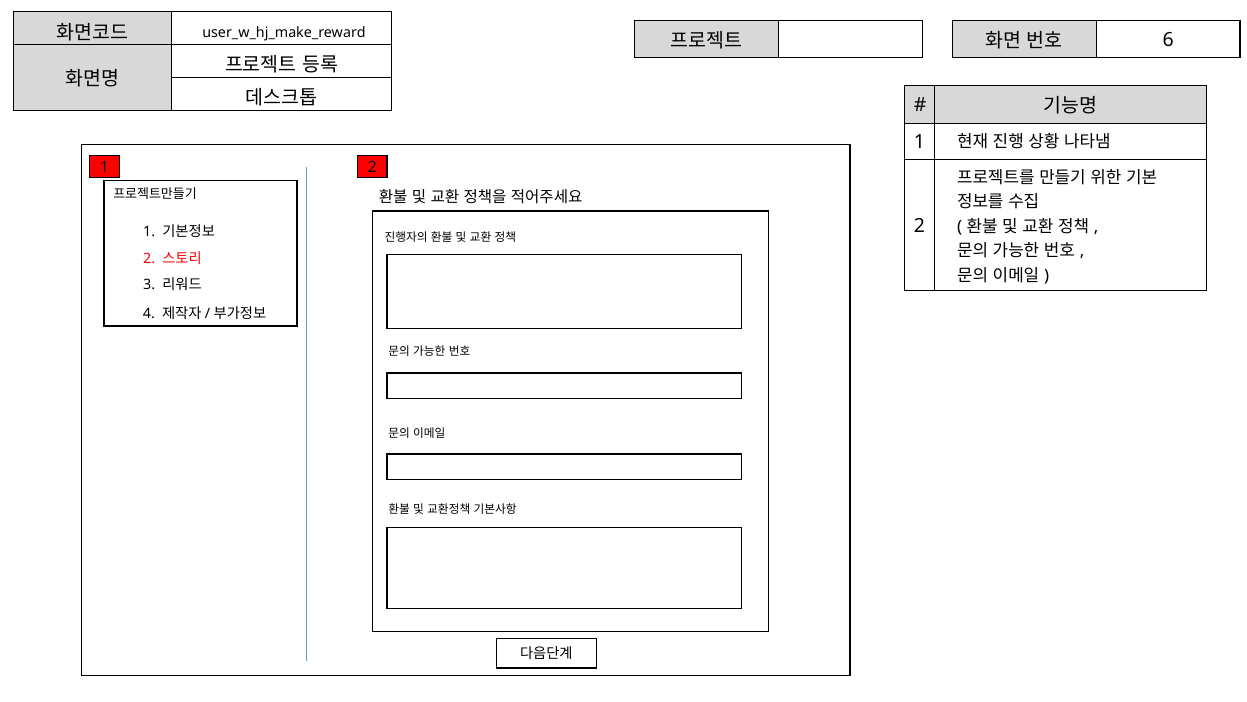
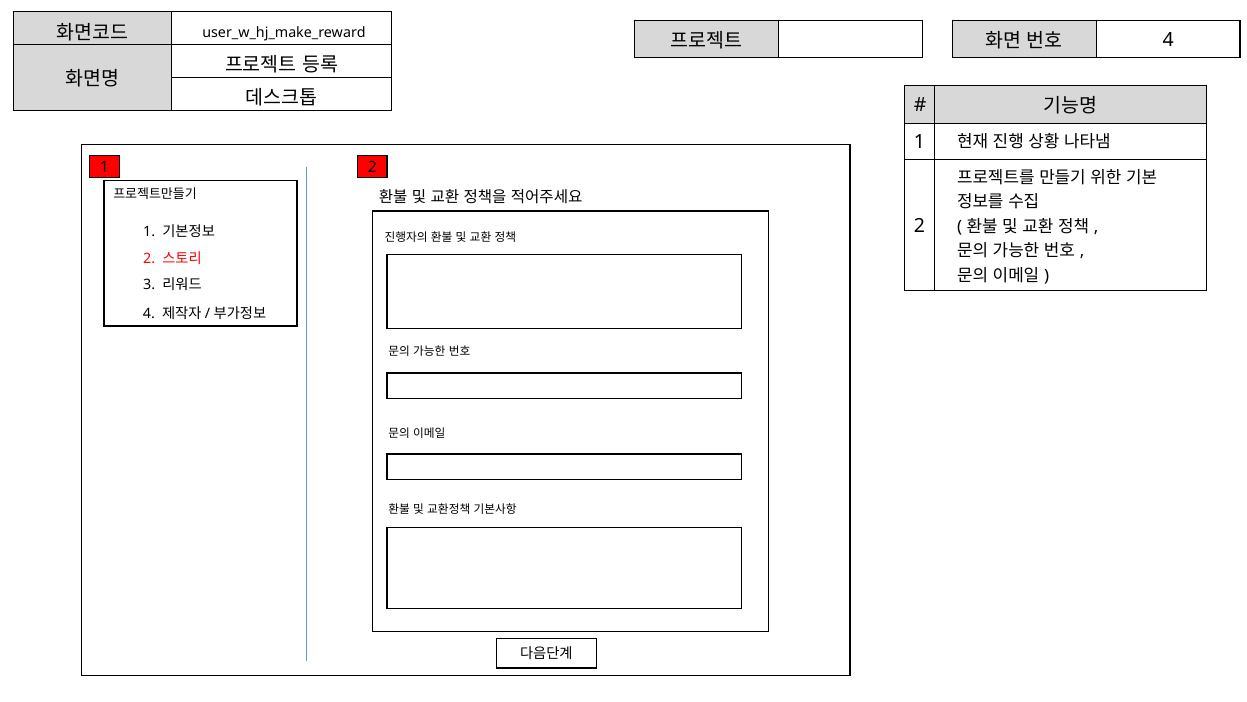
6 at (1168, 40): 6 -> 4
